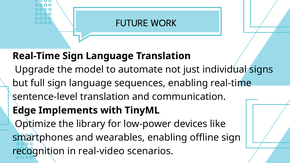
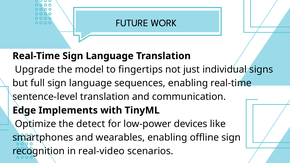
automate: automate -> fingertips
library: library -> detect
